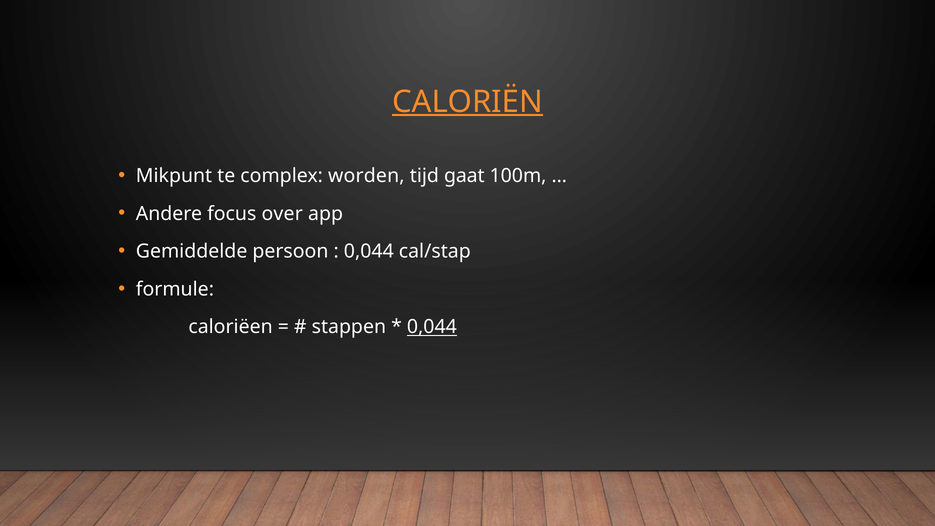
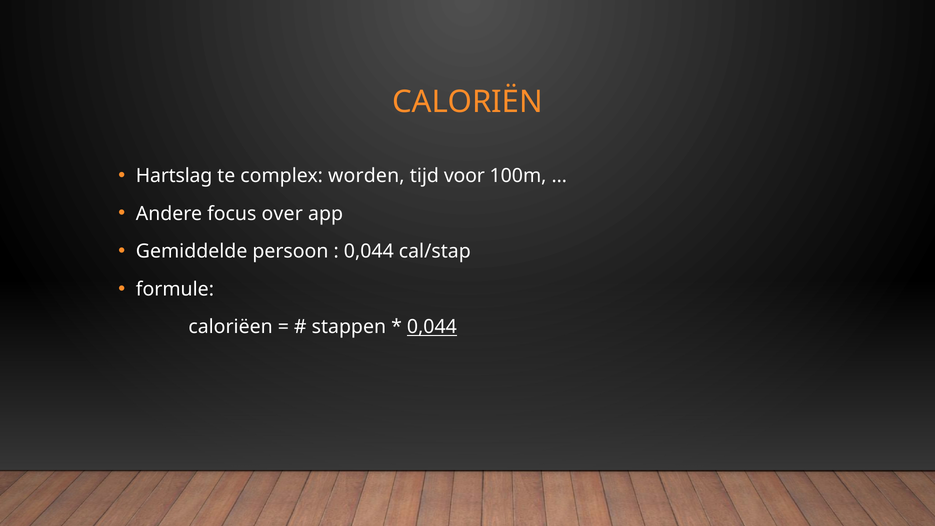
CALORIËN underline: present -> none
Mikpunt: Mikpunt -> Hartslag
gaat: gaat -> voor
